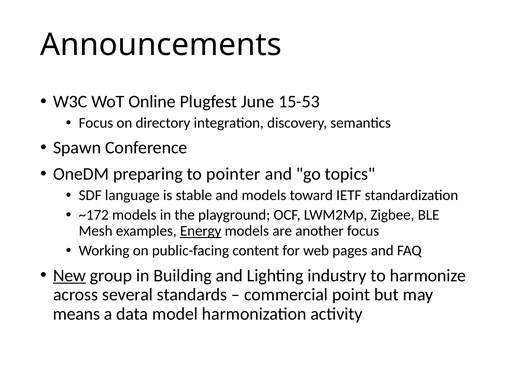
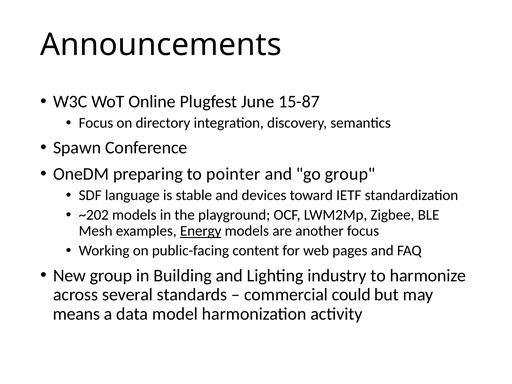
15-53: 15-53 -> 15-87
go topics: topics -> group
and models: models -> devices
~172: ~172 -> ~202
New underline: present -> none
point: point -> could
